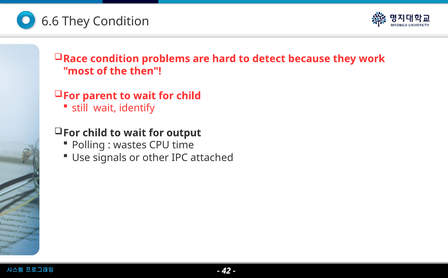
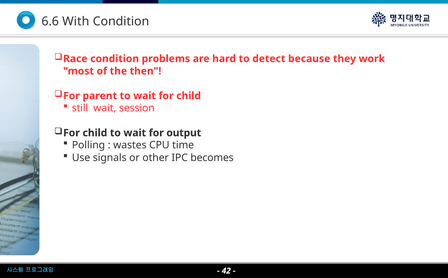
6.6 They: They -> With
identify: identify -> session
attached: attached -> becomes
